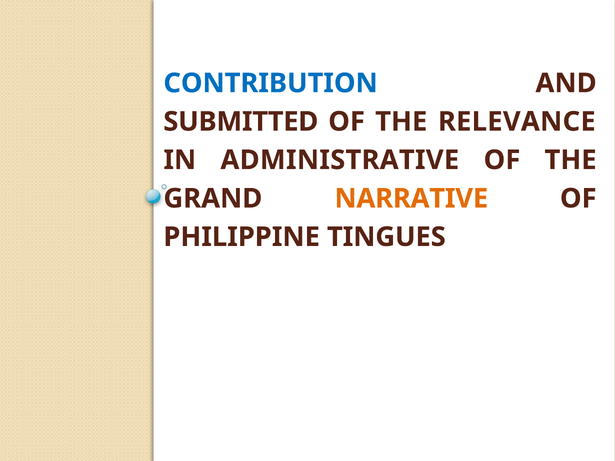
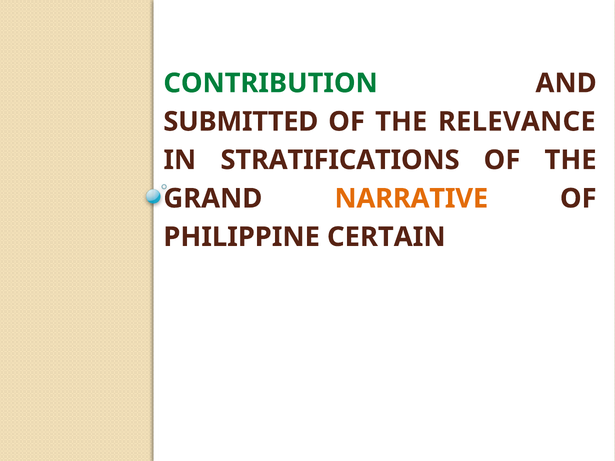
CONTRIBUTION colour: blue -> green
ADMINISTRATIVE: ADMINISTRATIVE -> STRATIFICATIONS
TINGUES: TINGUES -> CERTAIN
